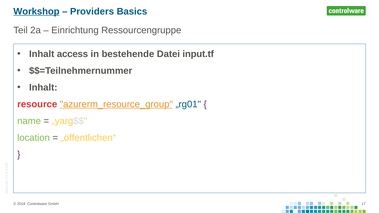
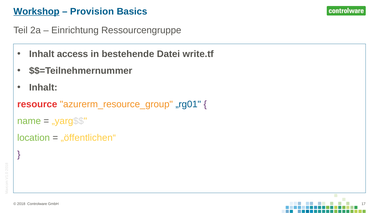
Providers: Providers -> Provision
input.tf: input.tf -> write.tf
azurerm_resource_group underline: present -> none
